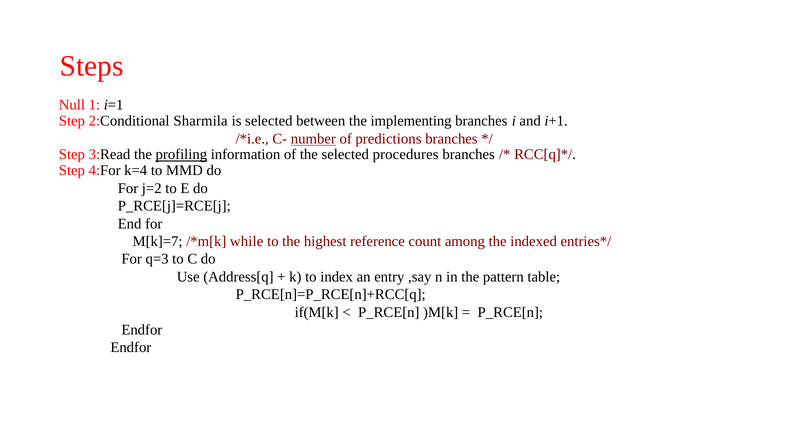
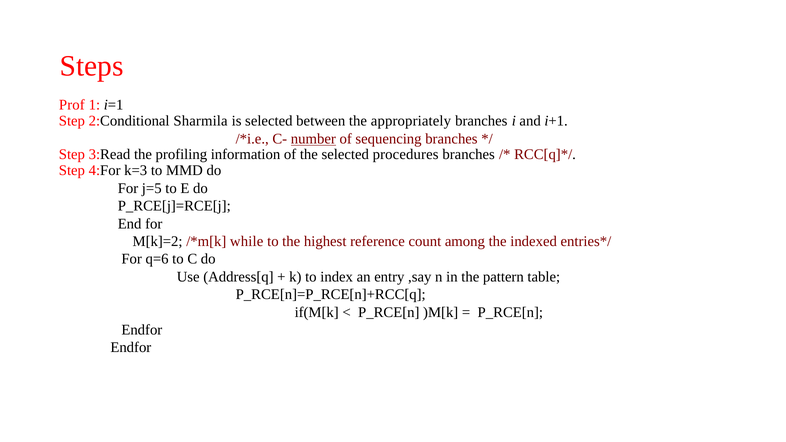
Null: Null -> Prof
implementing: implementing -> appropriately
predictions: predictions -> sequencing
profiling underline: present -> none
k=4: k=4 -> k=3
j=2: j=2 -> j=5
M[k]=7: M[k]=7 -> M[k]=2
q=3: q=3 -> q=6
